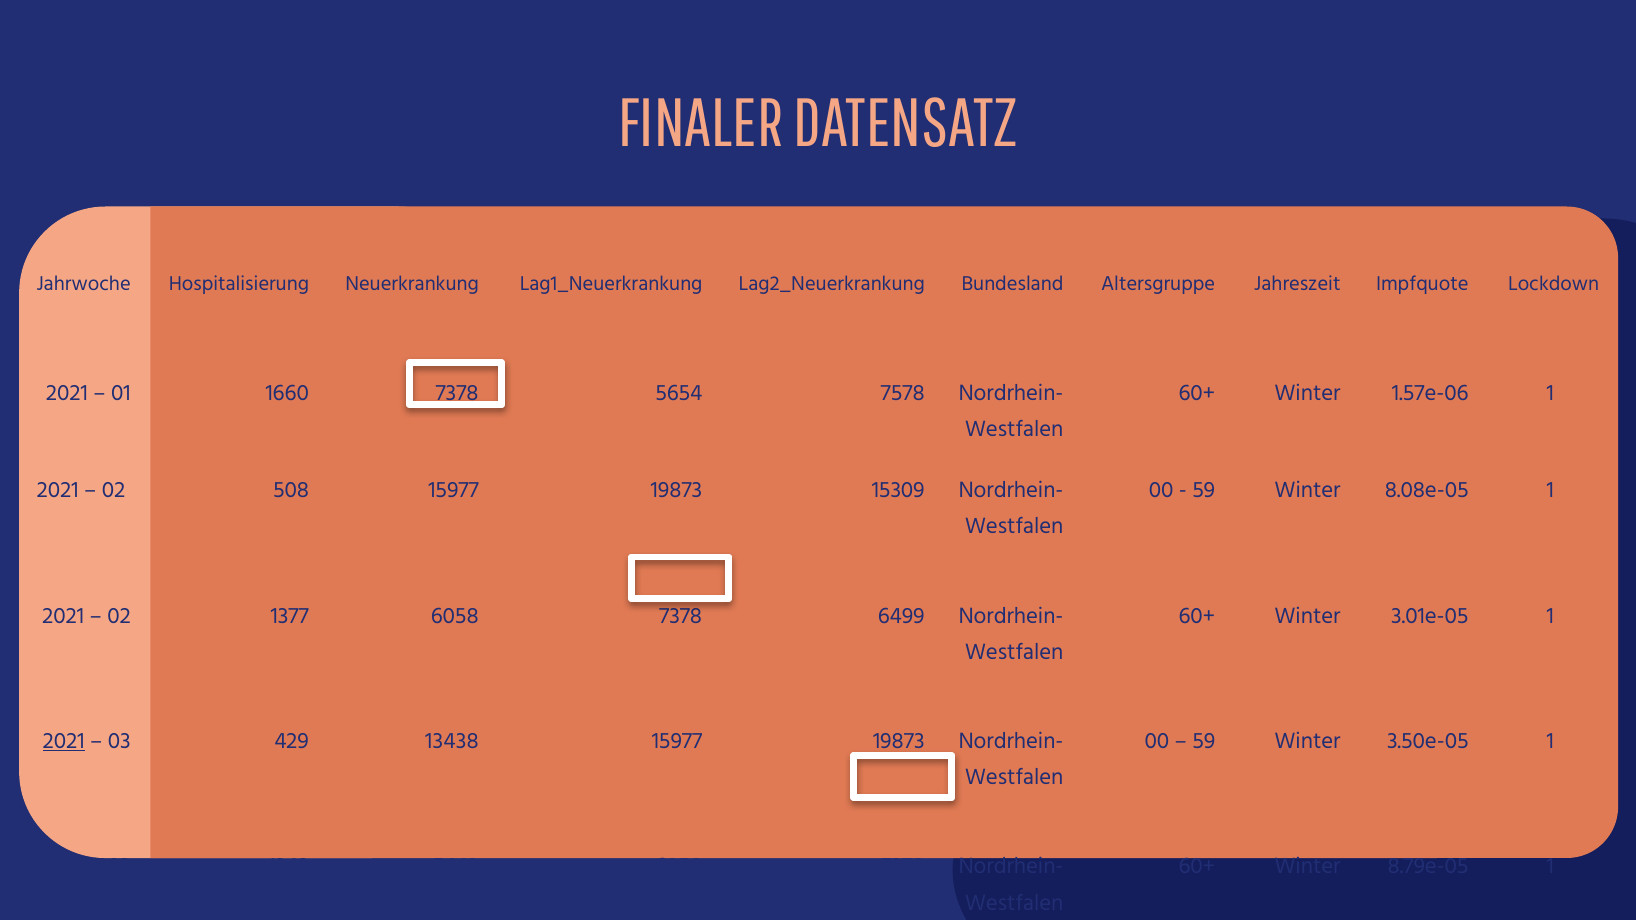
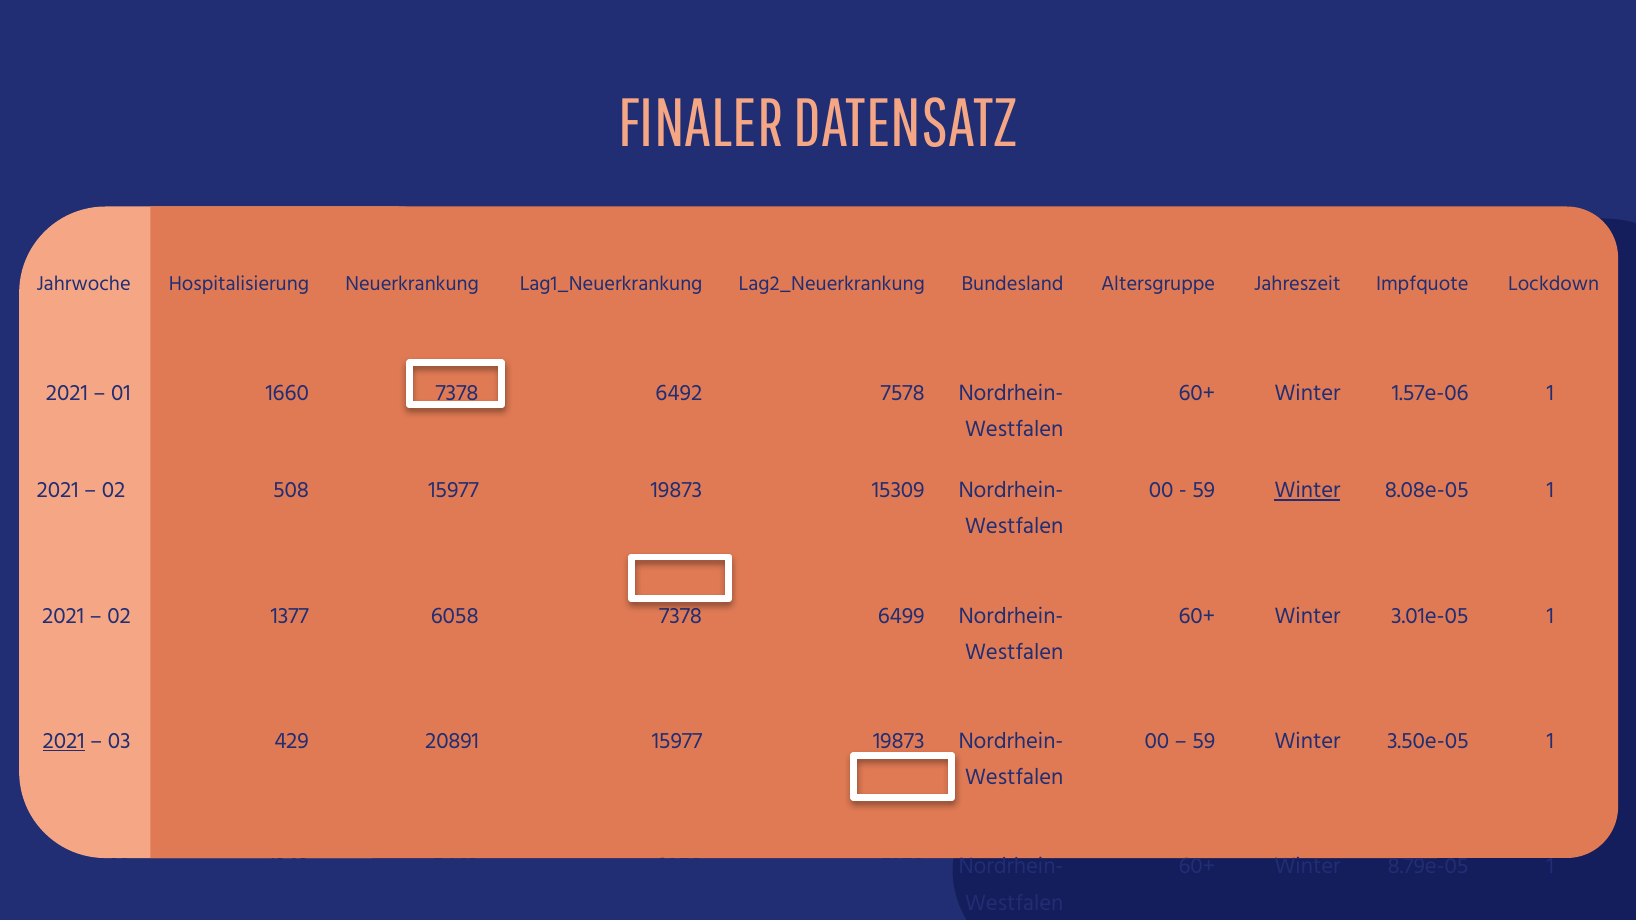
5654: 5654 -> 6492
Winter at (1307, 490) underline: none -> present
13438: 13438 -> 20891
